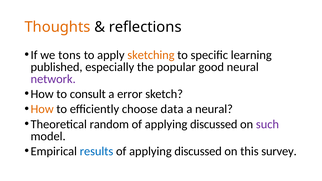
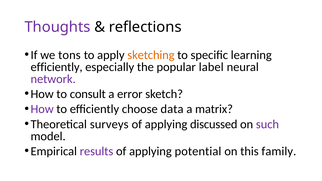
Thoughts colour: orange -> purple
published at (57, 67): published -> efficiently
good: good -> label
How at (42, 109) colour: orange -> purple
a neural: neural -> matrix
random: random -> surveys
results colour: blue -> purple
discussed at (198, 151): discussed -> potential
survey: survey -> family
